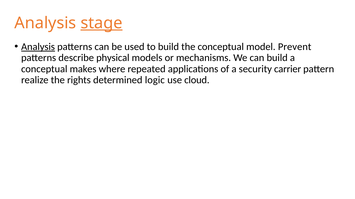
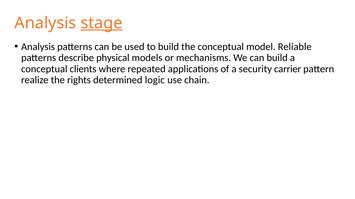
Analysis at (38, 47) underline: present -> none
Prevent: Prevent -> Reliable
makes: makes -> clients
cloud: cloud -> chain
